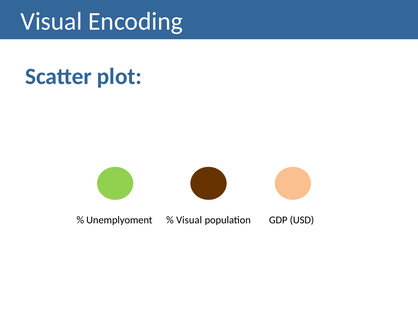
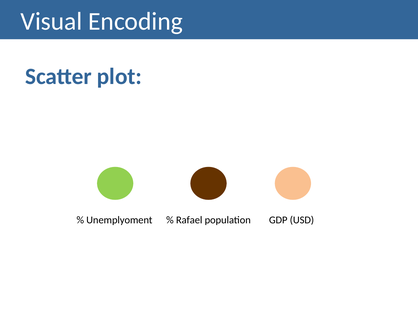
Visual at (189, 220): Visual -> Rafael
